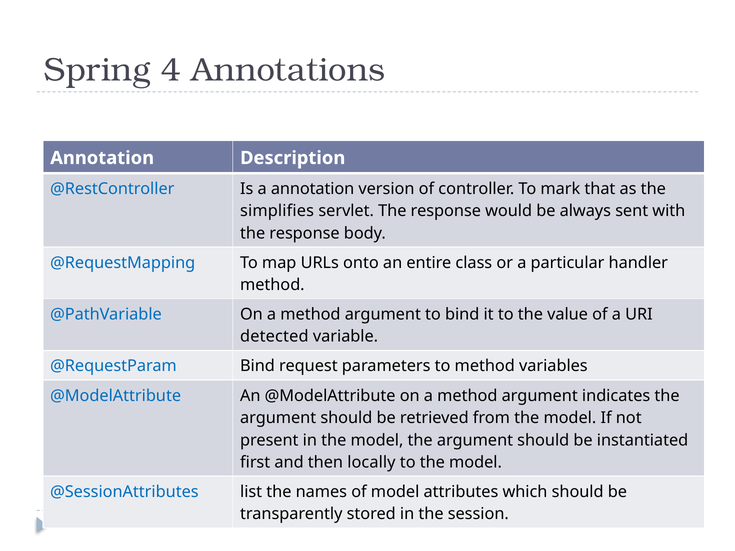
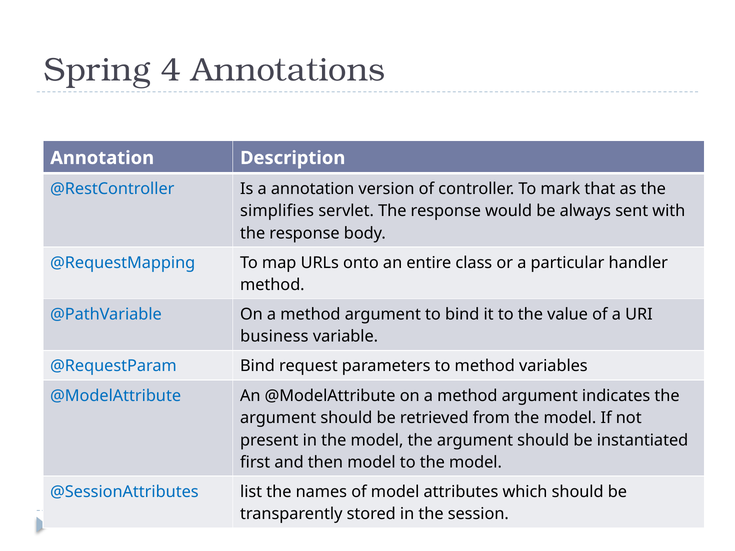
detected: detected -> business
then locally: locally -> model
